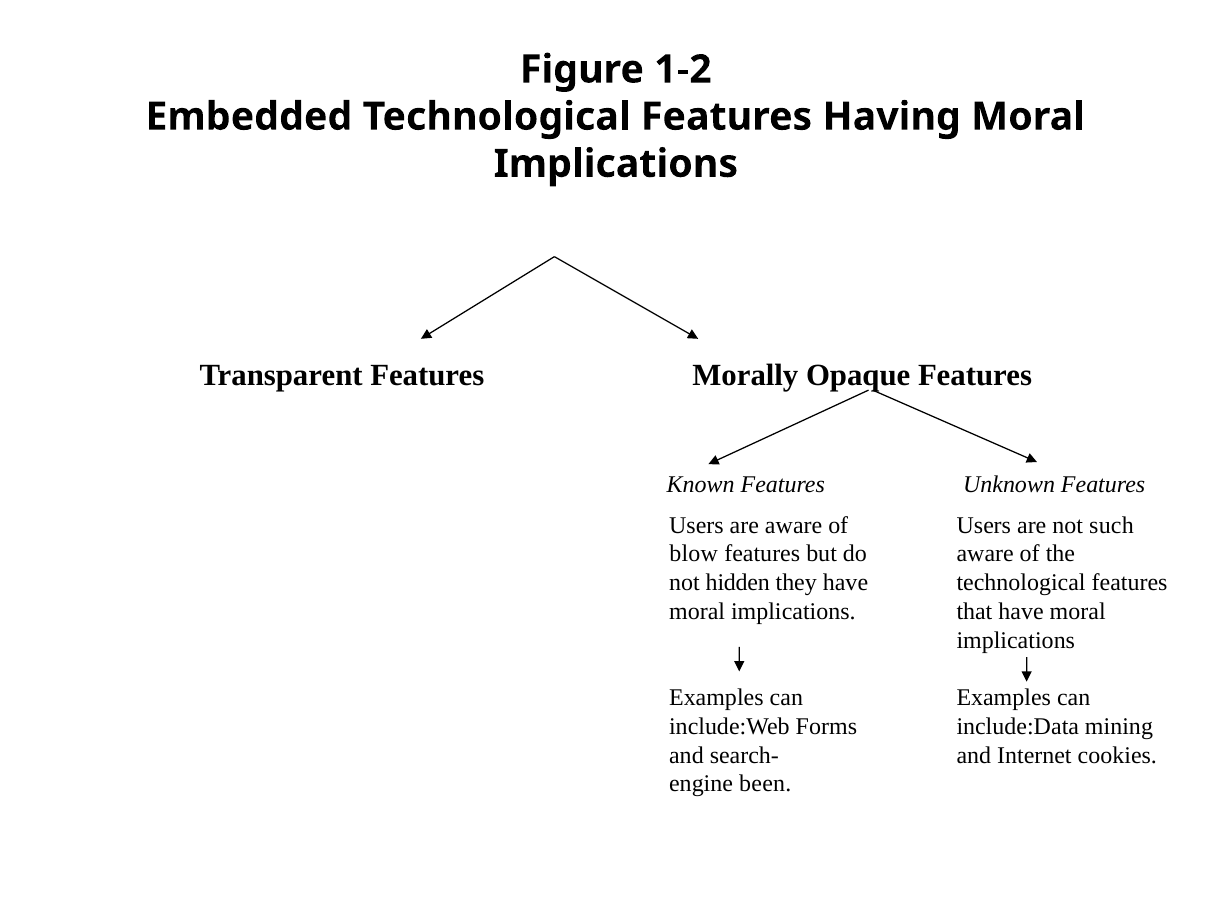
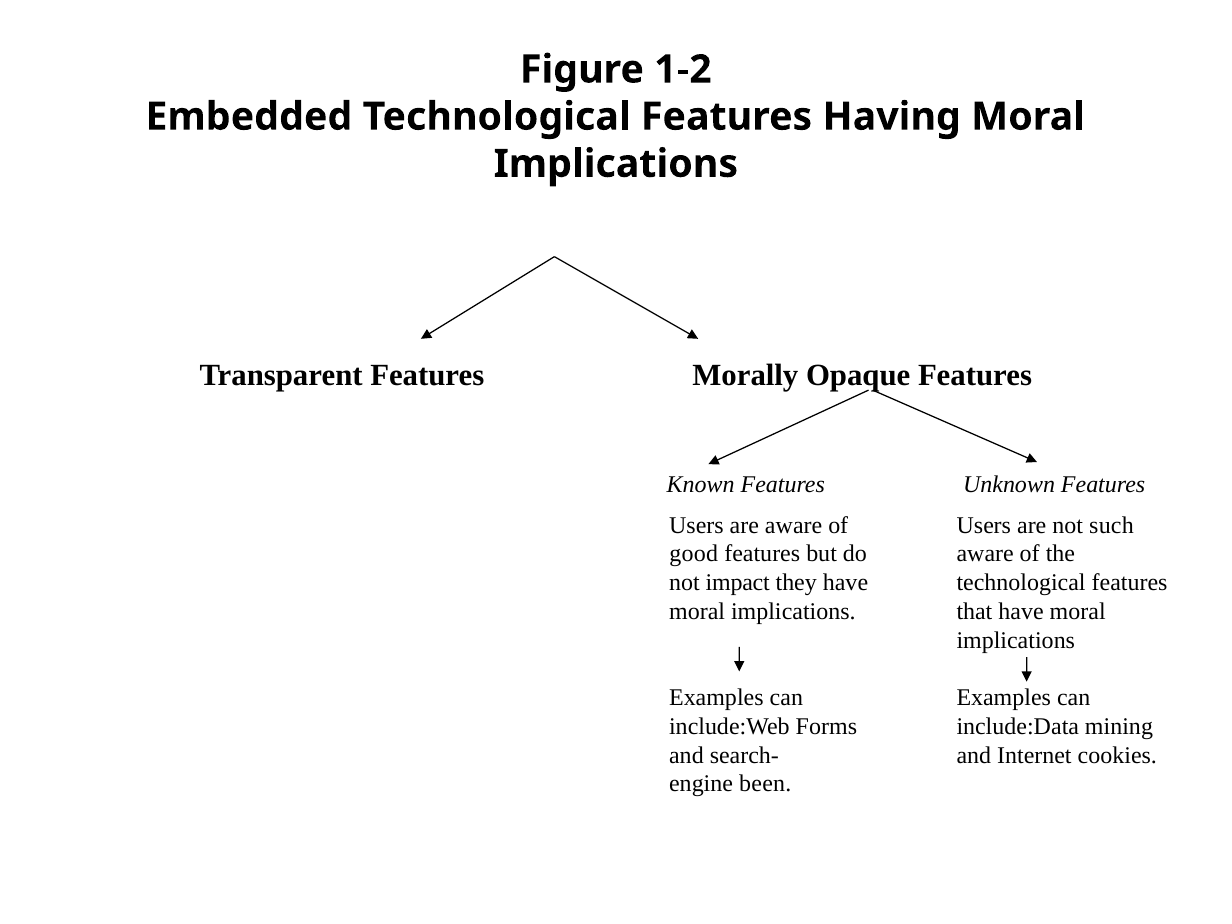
blow: blow -> good
hidden: hidden -> impact
